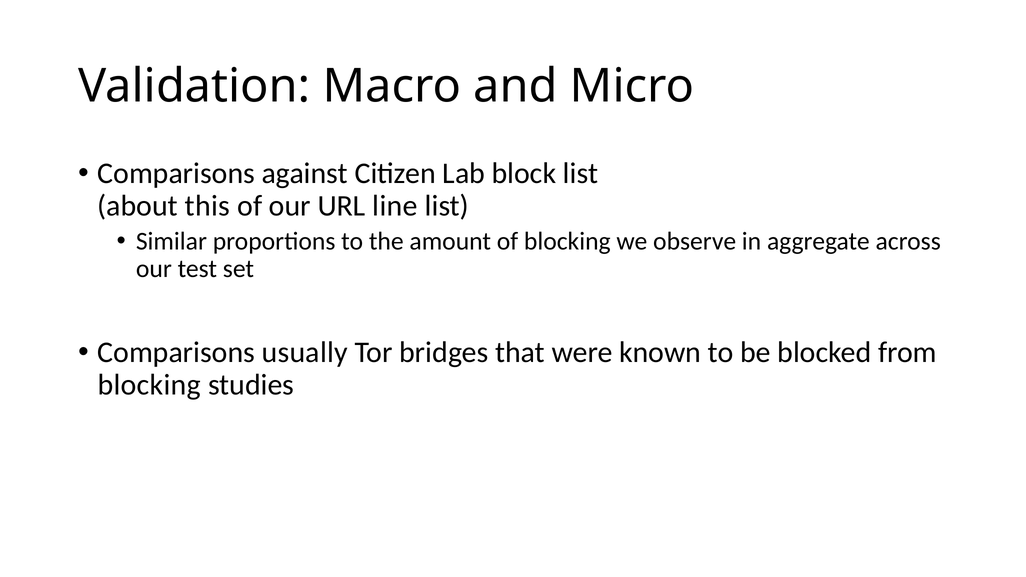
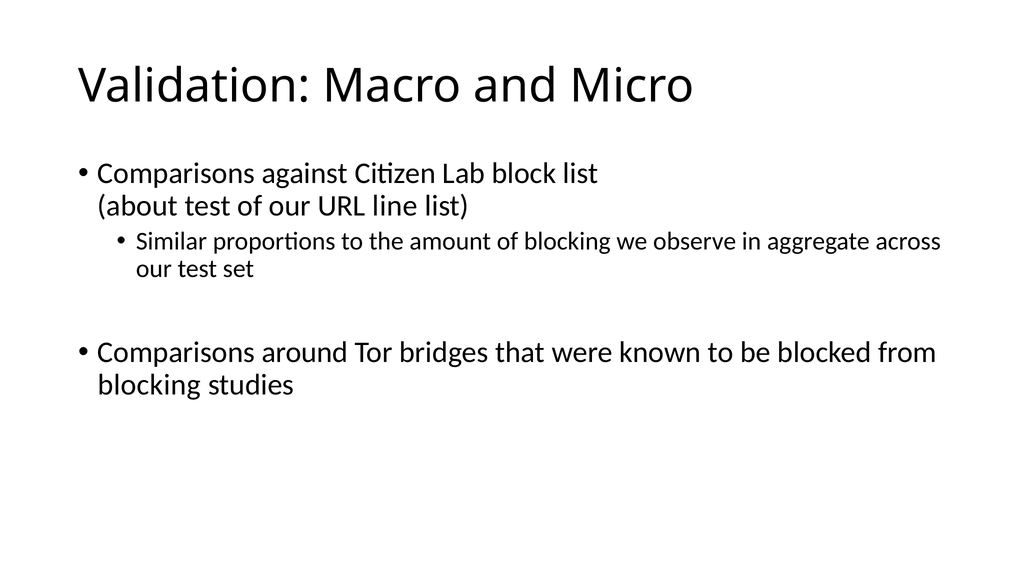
about this: this -> test
usually: usually -> around
